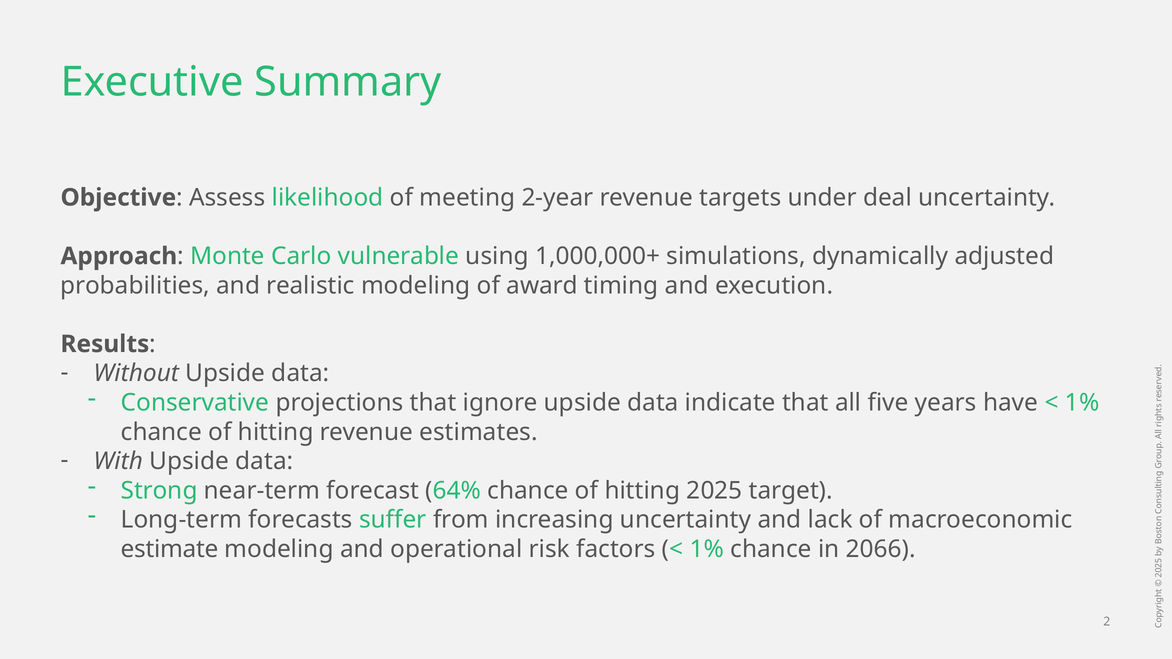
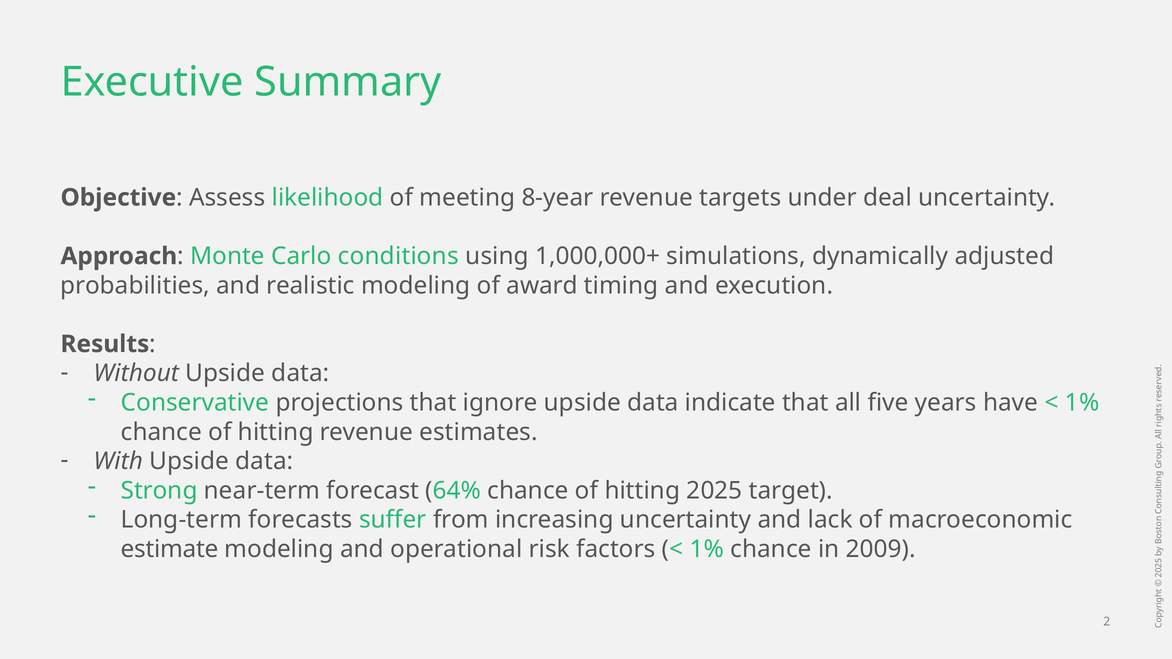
2-year: 2-year -> 8-year
vulnerable: vulnerable -> conditions
2066: 2066 -> 2009
